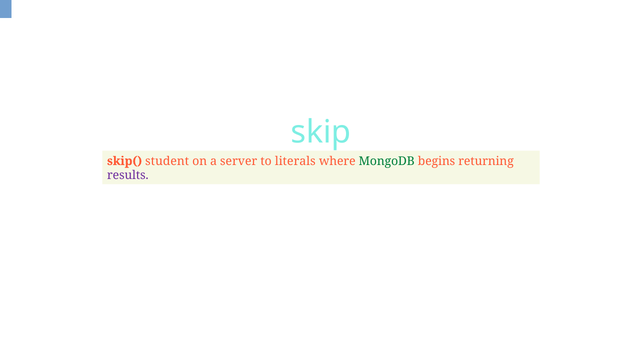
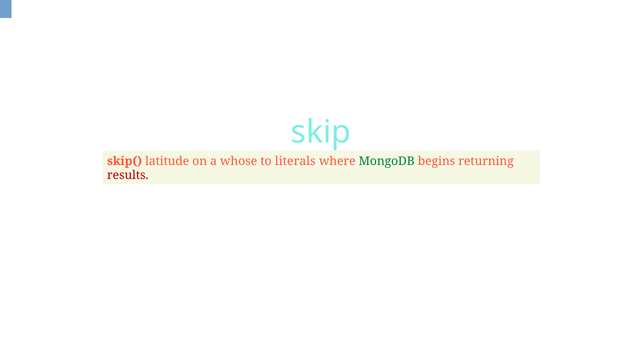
student: student -> latitude
server: server -> whose
results colour: purple -> red
